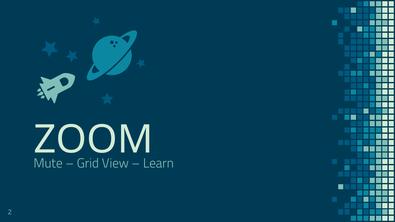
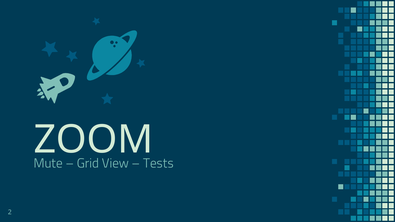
Learn: Learn -> Tests
